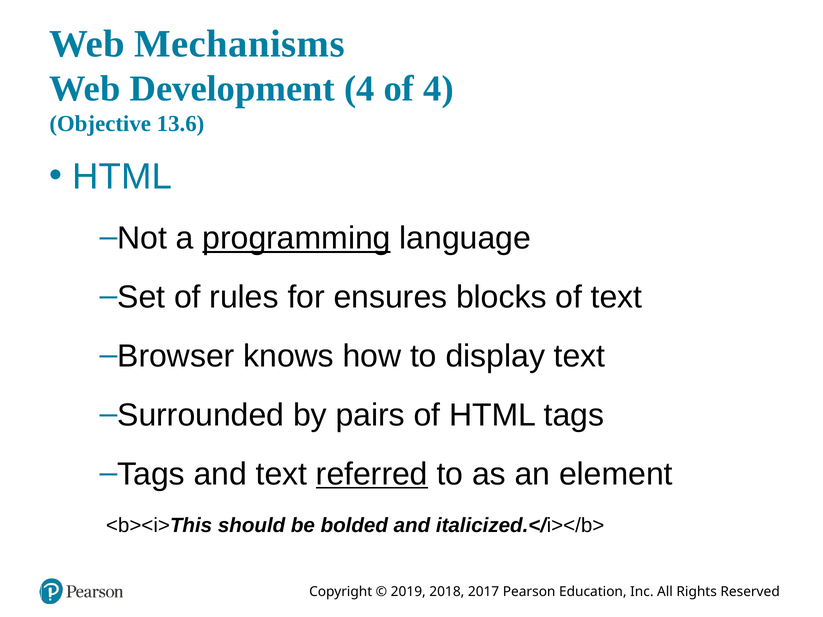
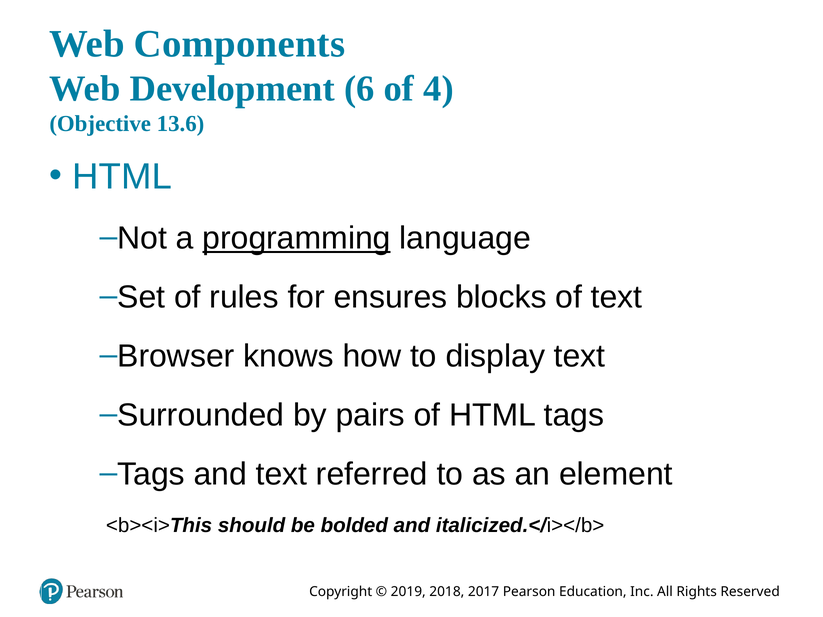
Mechanisms: Mechanisms -> Components
Development 4: 4 -> 6
referred underline: present -> none
